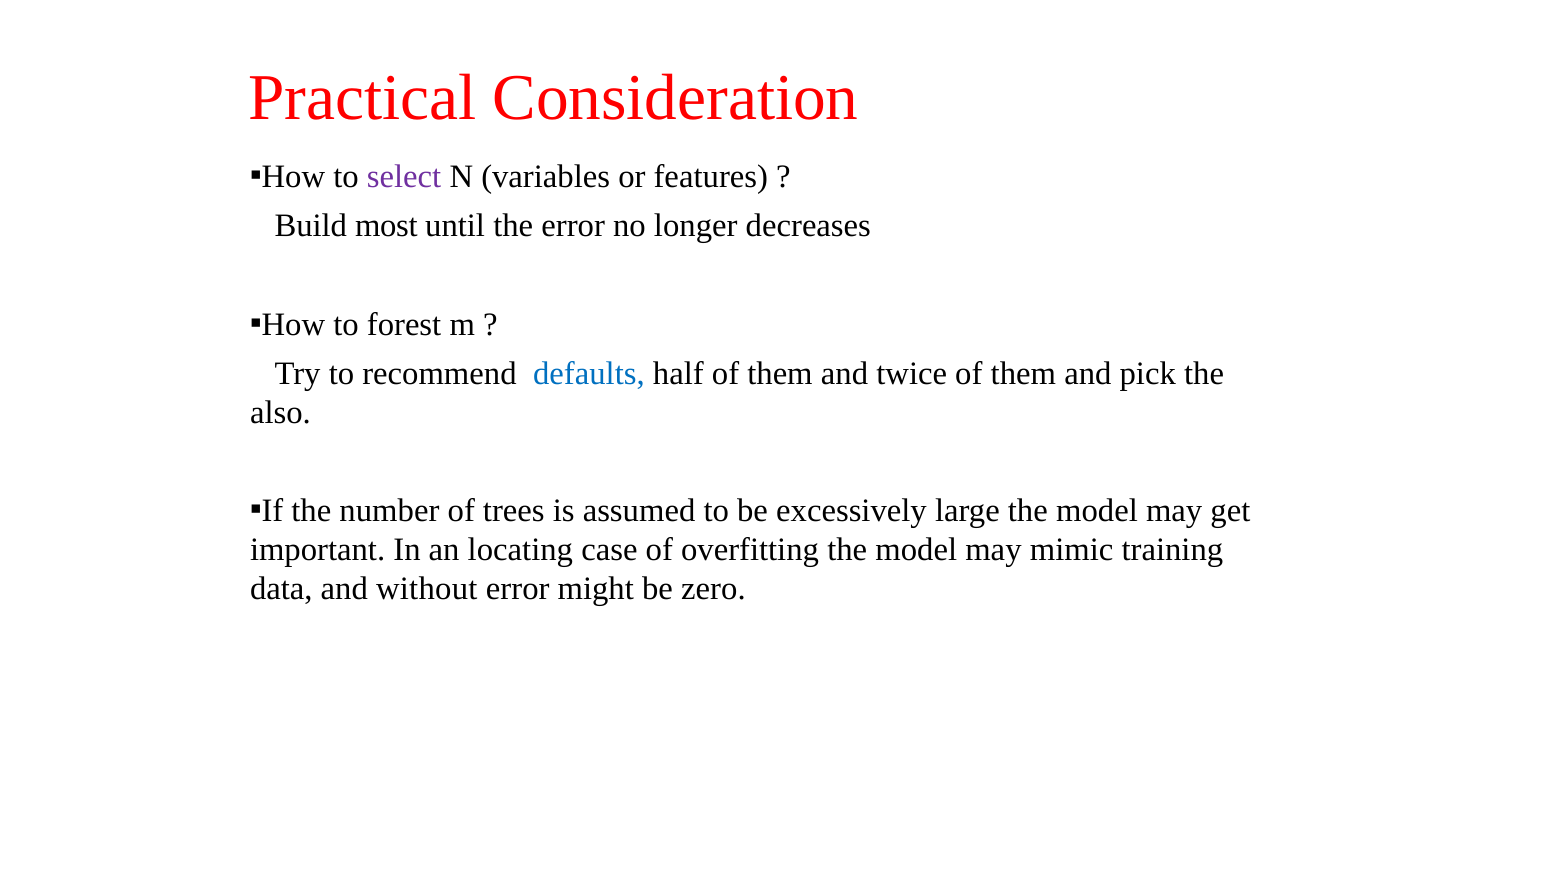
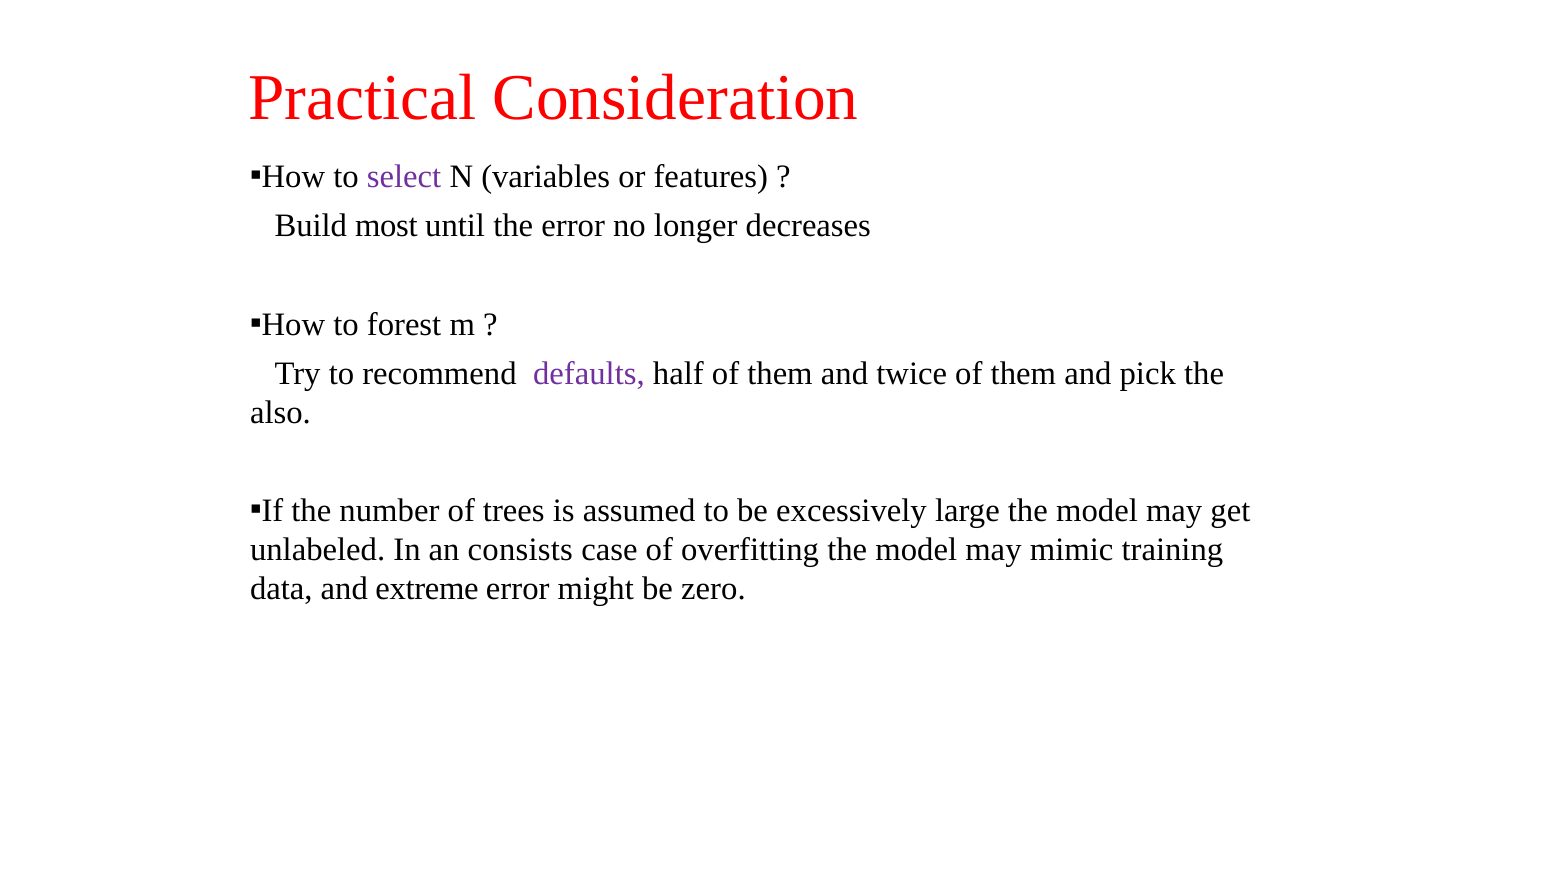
defaults colour: blue -> purple
important: important -> unlabeled
locating: locating -> consists
without: without -> extreme
